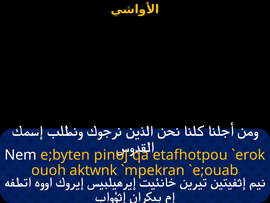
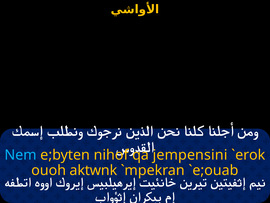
Nem colour: white -> light blue
pinoj: pinoj -> nihof
etafhotpou: etafhotpou -> jempensini
